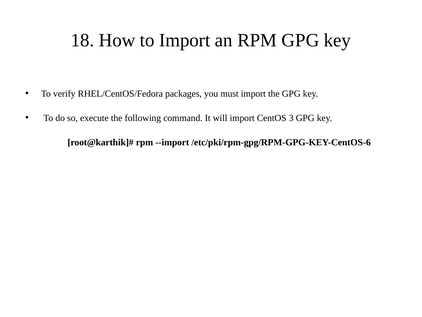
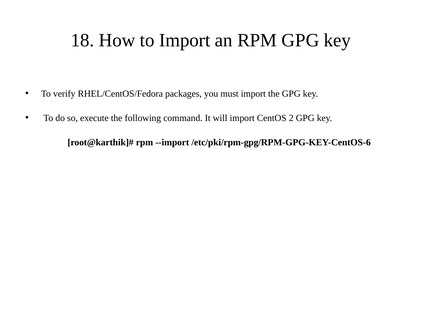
3: 3 -> 2
